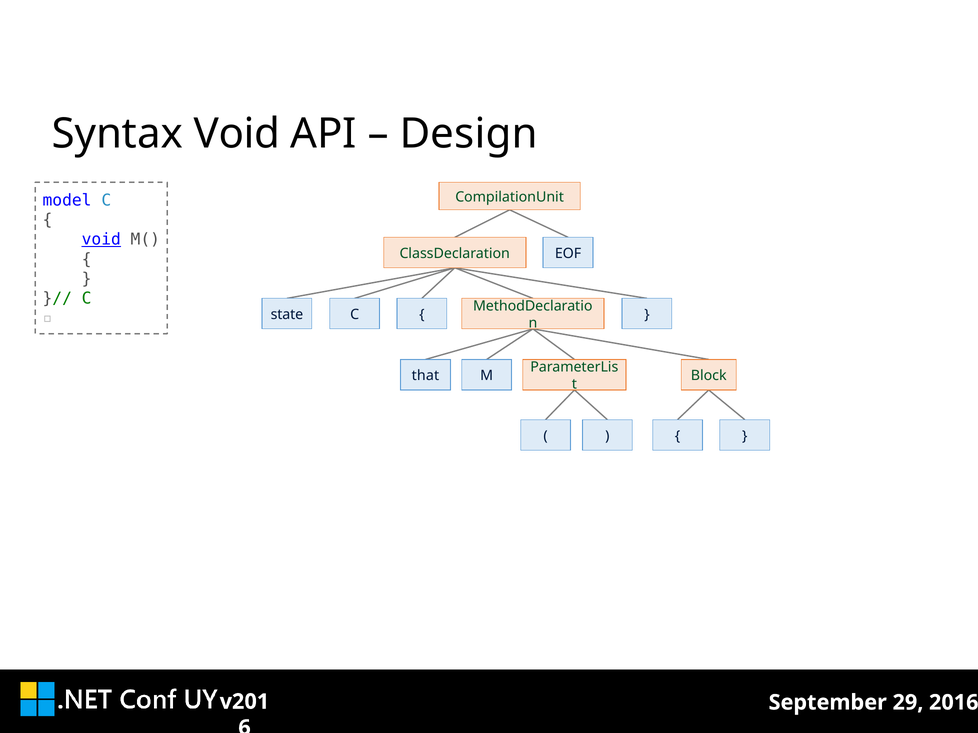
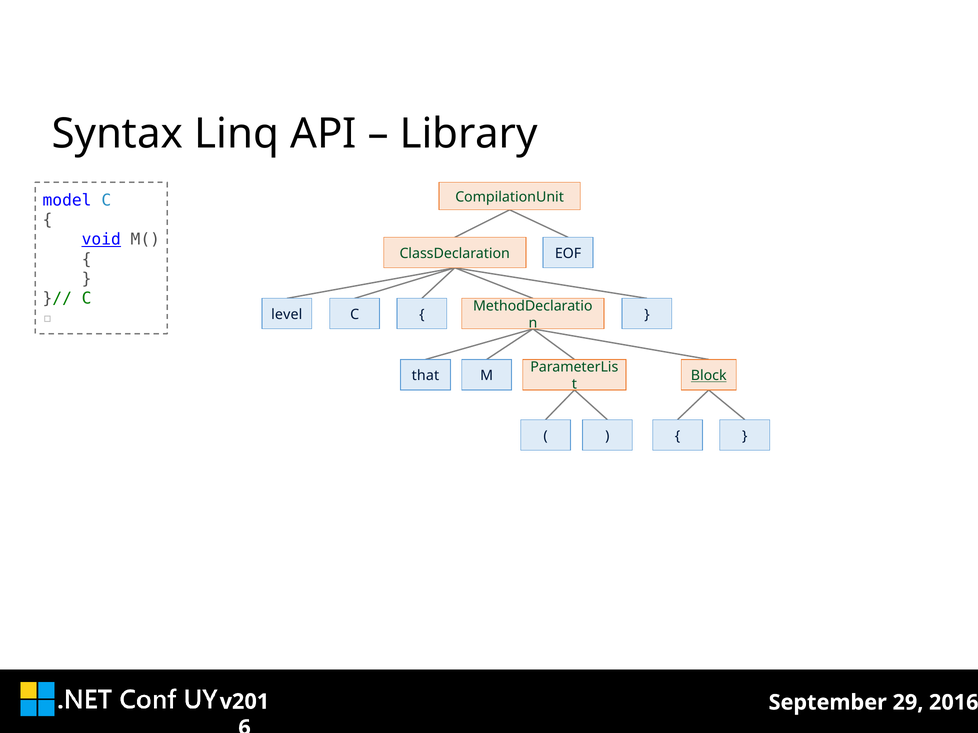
Syntax Void: Void -> Linq
Design: Design -> Library
state: state -> level
Block underline: none -> present
